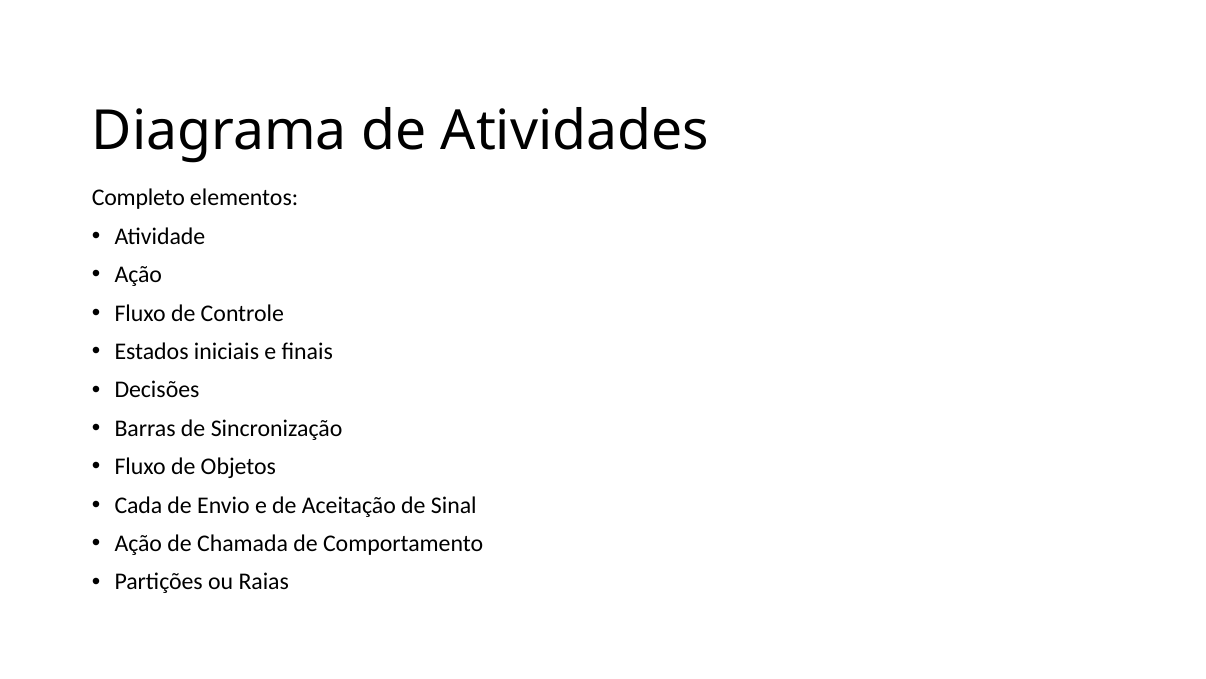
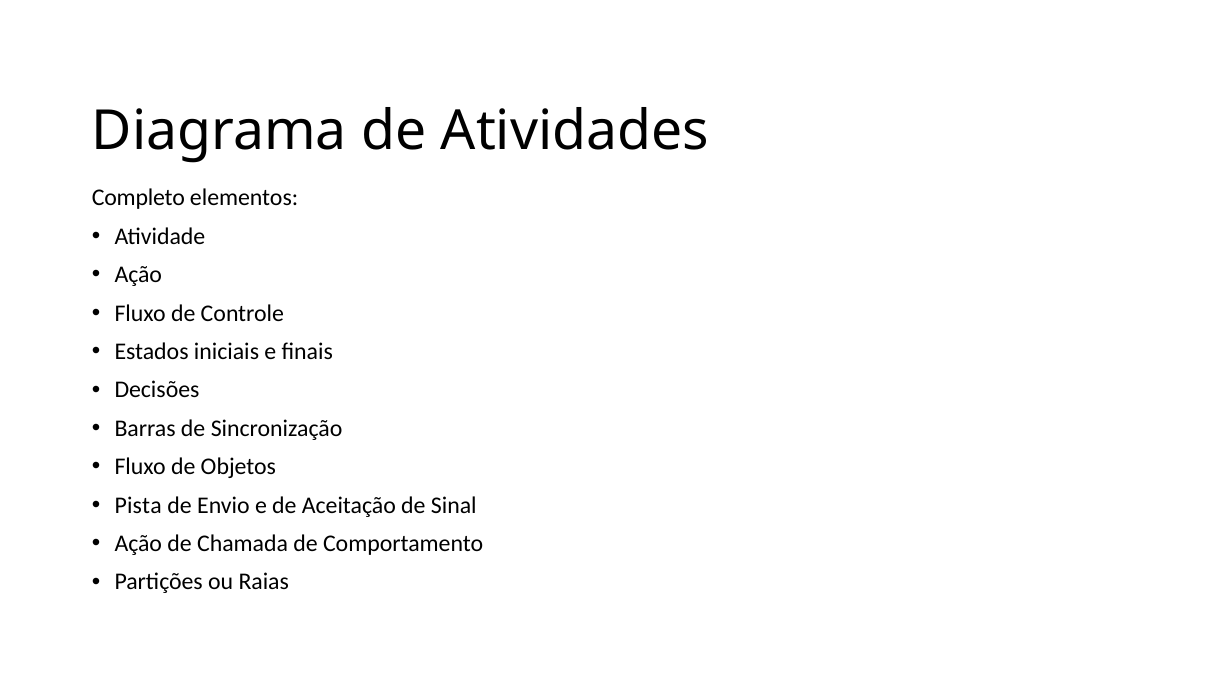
Cada: Cada -> Pista
